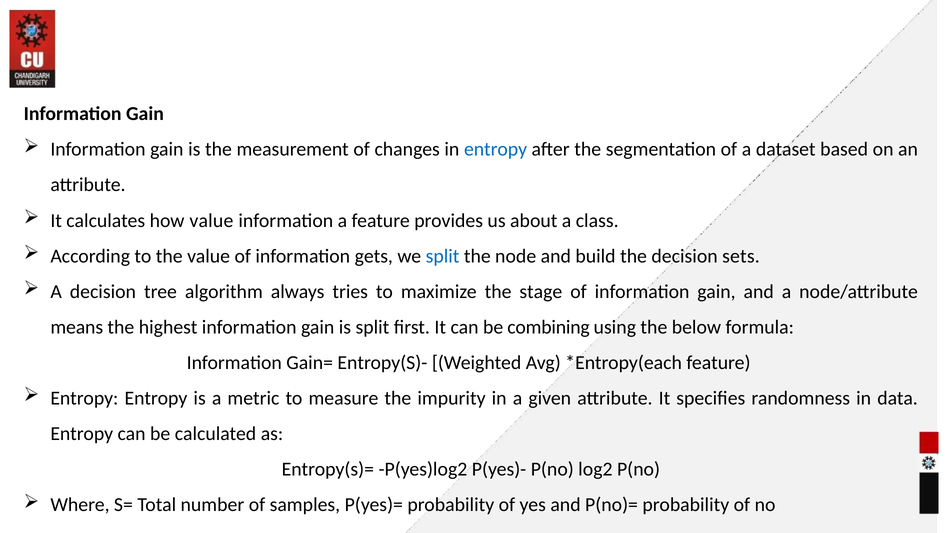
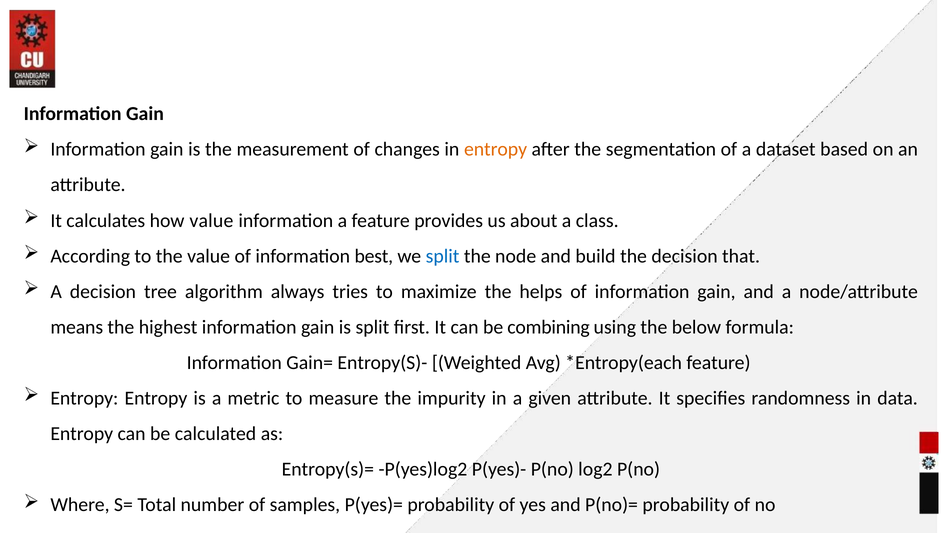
entropy at (496, 150) colour: blue -> orange
gets: gets -> best
sets: sets -> that
stage: stage -> helps
